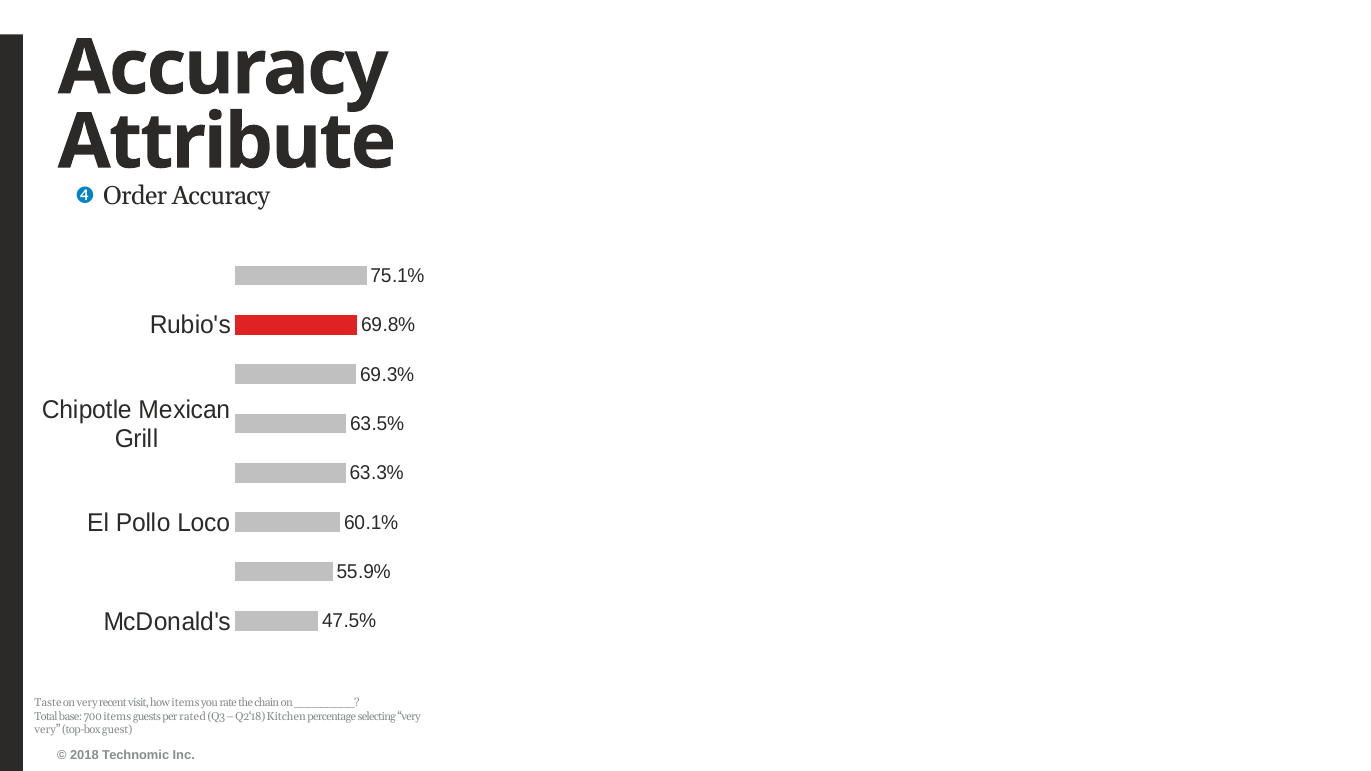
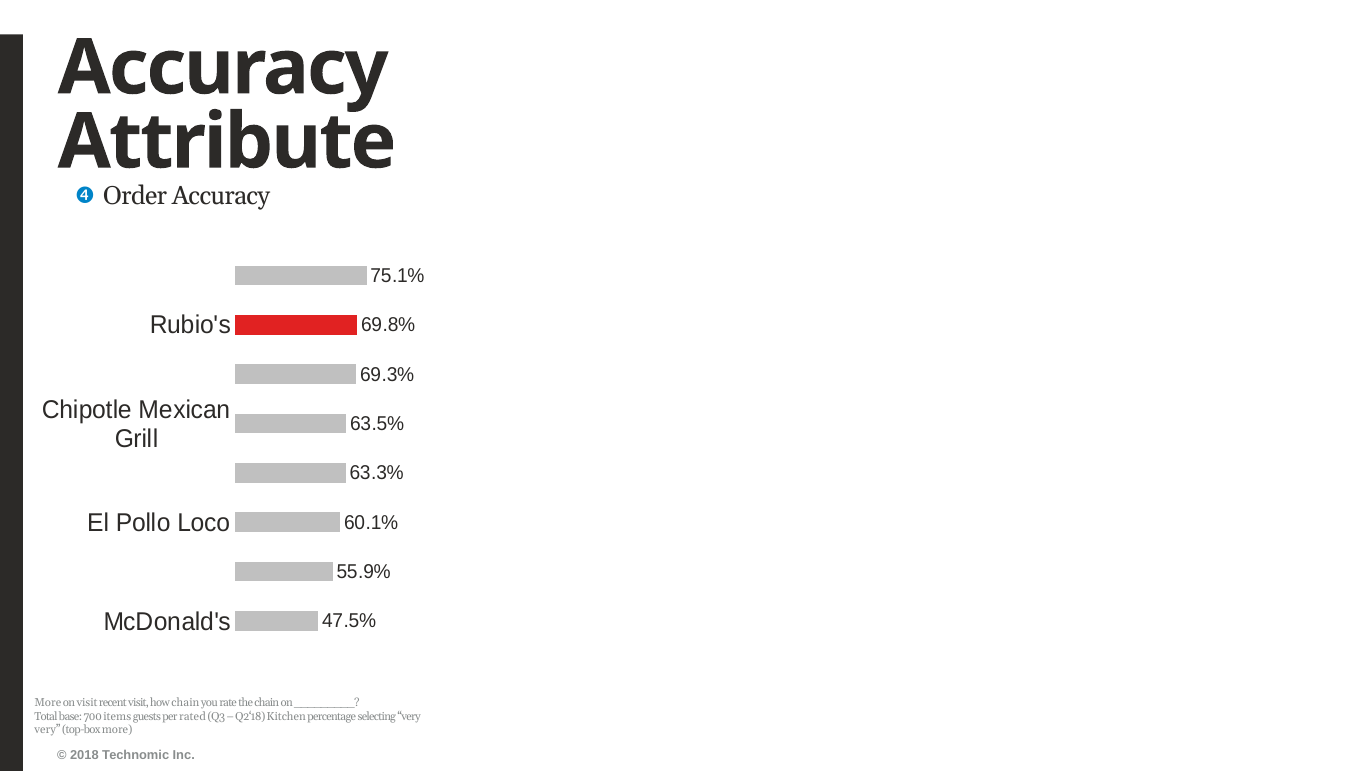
Taste at (48, 703): Taste -> More
on very: very -> visit
how items: items -> chain
top-box guest: guest -> more
